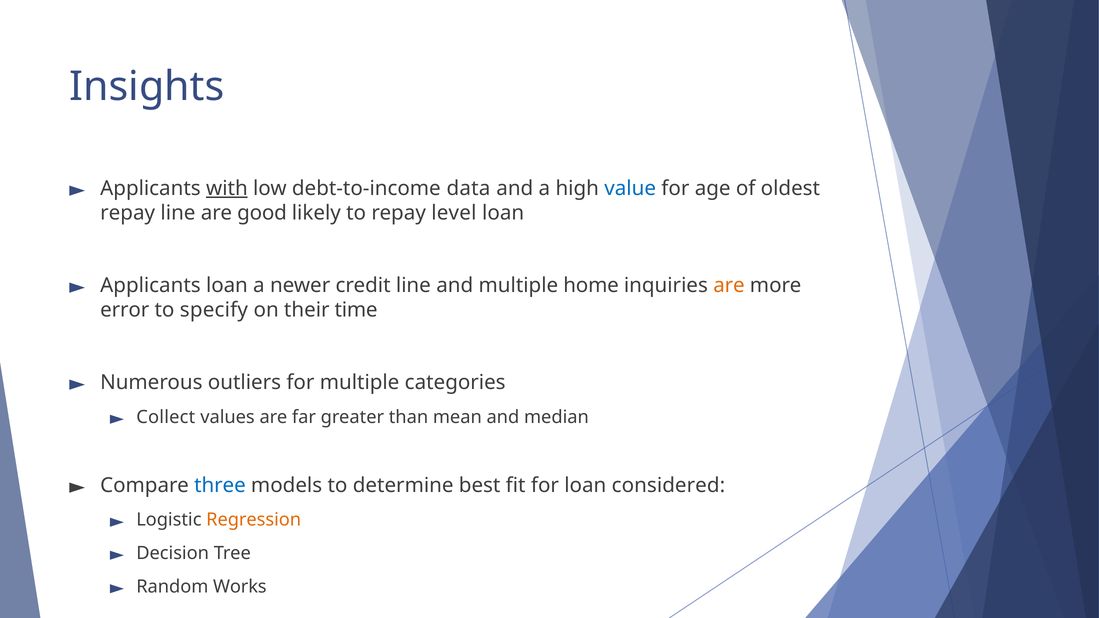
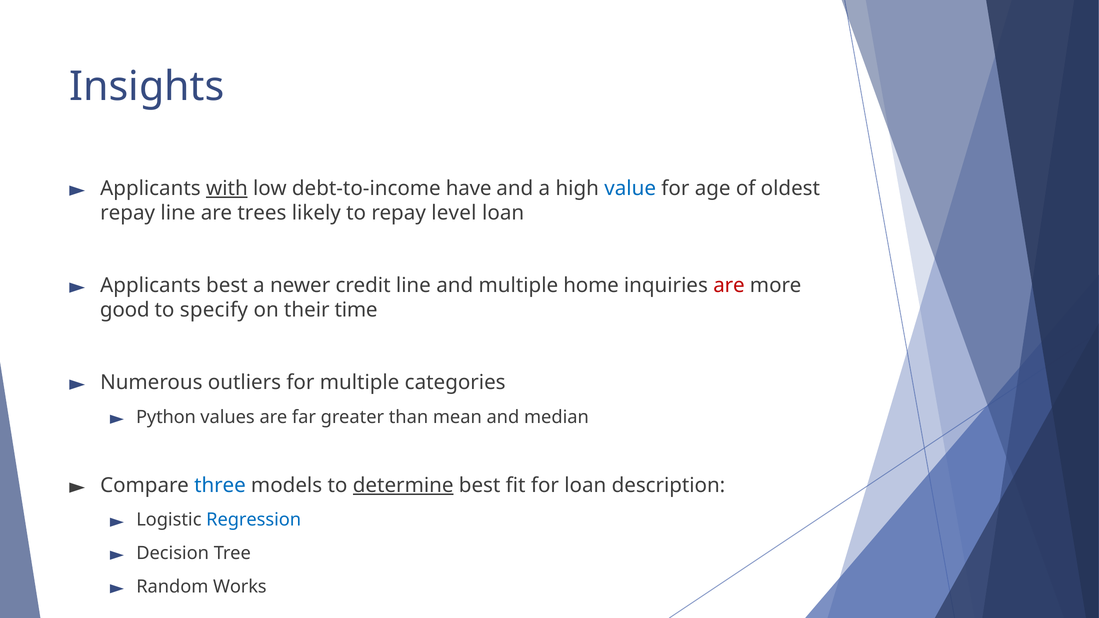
data: data -> have
good: good -> trees
Applicants loan: loan -> best
are at (729, 285) colour: orange -> red
error: error -> good
Collect: Collect -> Python
determine underline: none -> present
considered: considered -> description
Regression colour: orange -> blue
